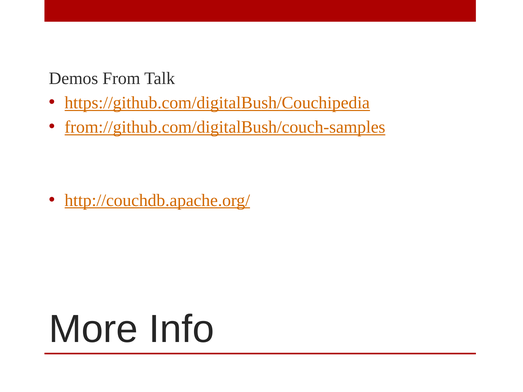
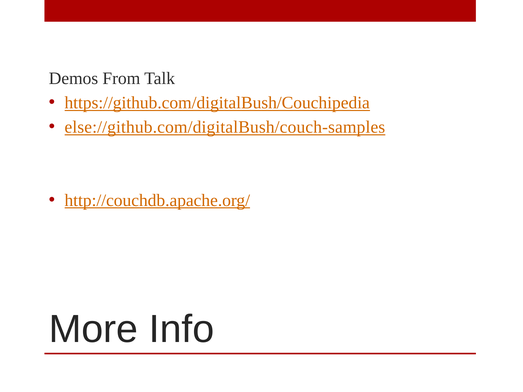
from://github.com/digitalBush/couch-samples: from://github.com/digitalBush/couch-samples -> else://github.com/digitalBush/couch-samples
